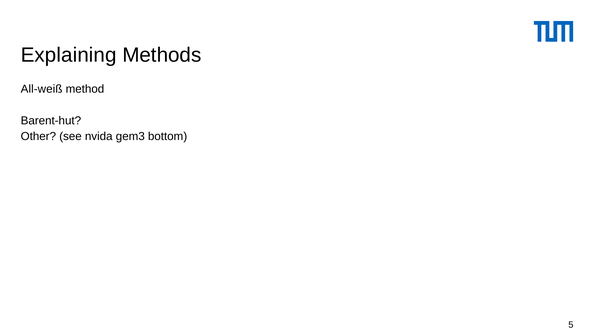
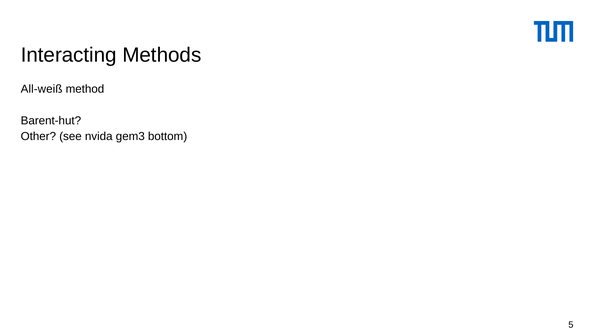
Explaining: Explaining -> Interacting
